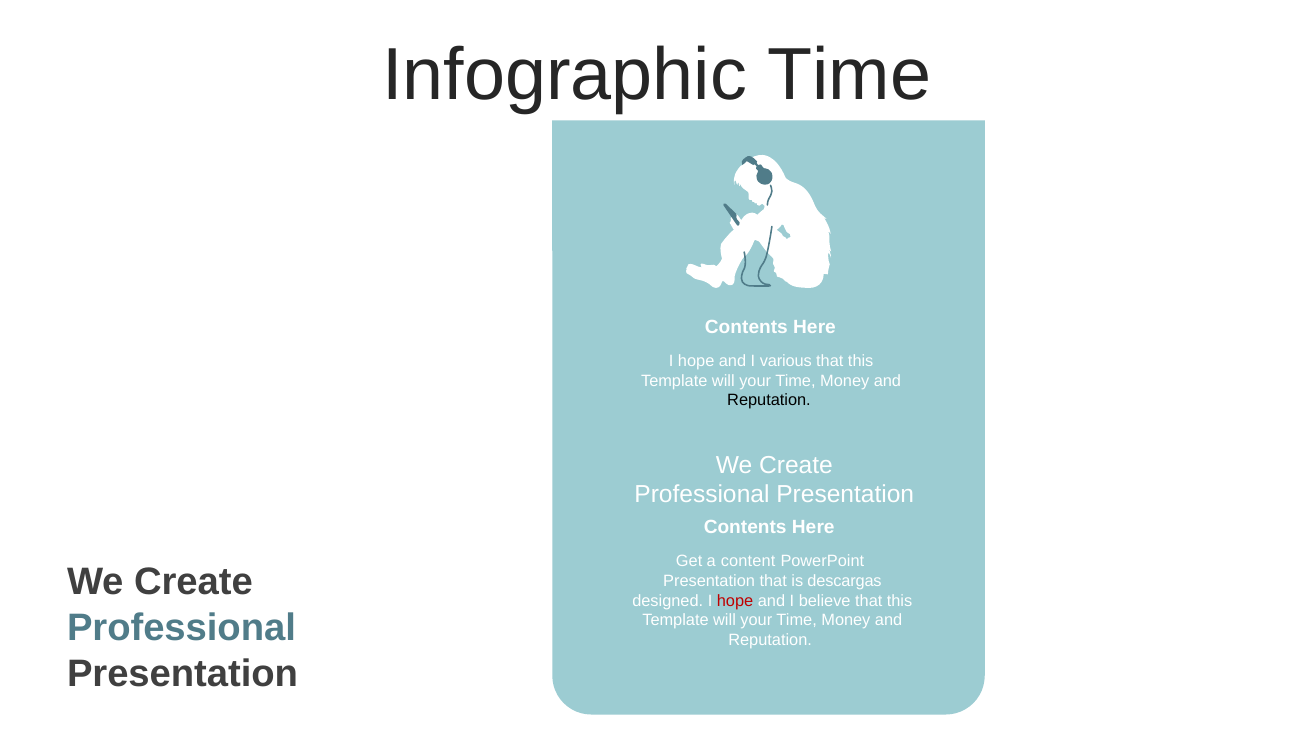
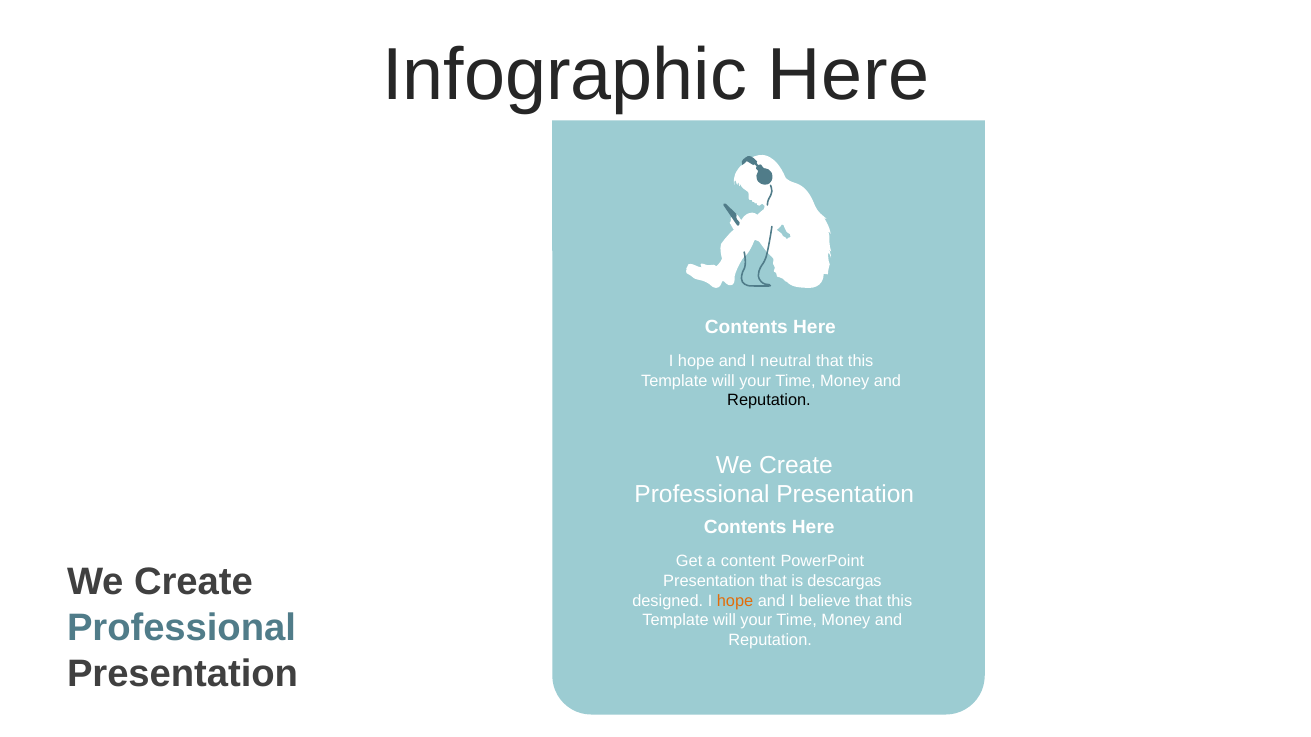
Infographic Time: Time -> Here
various: various -> neutral
hope at (735, 601) colour: red -> orange
